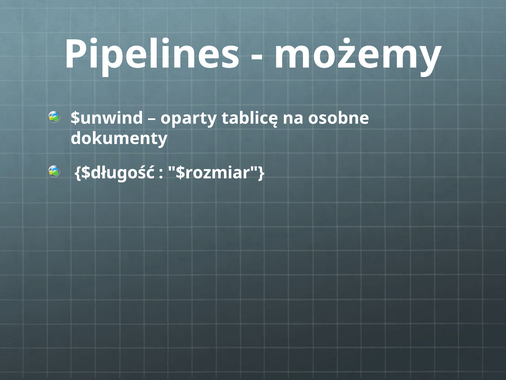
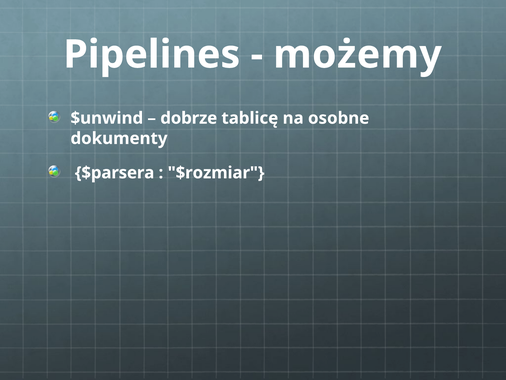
oparty: oparty -> dobrze
$długość: $długość -> $parsera
